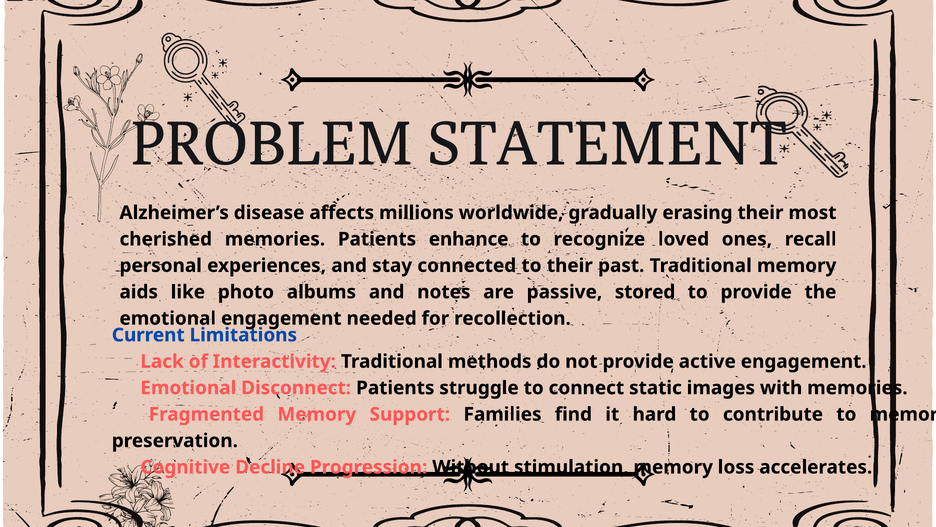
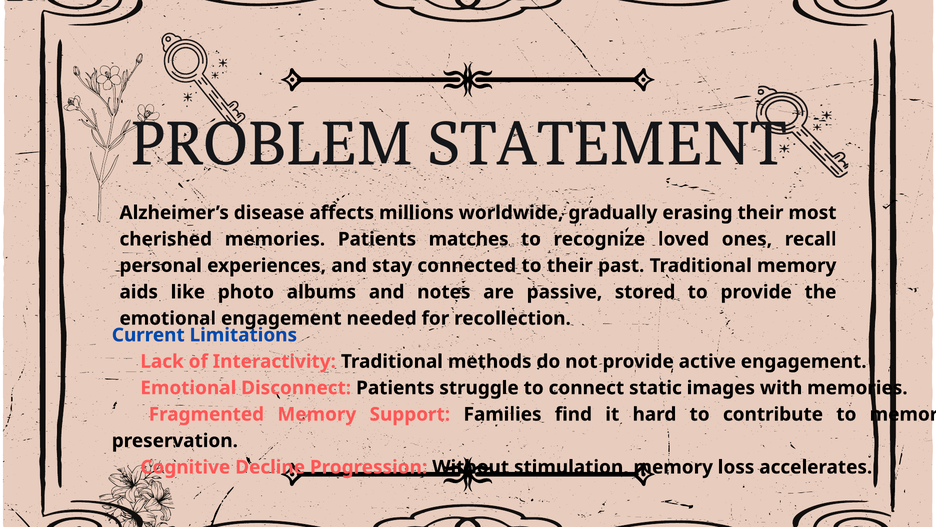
enhance: enhance -> matches
